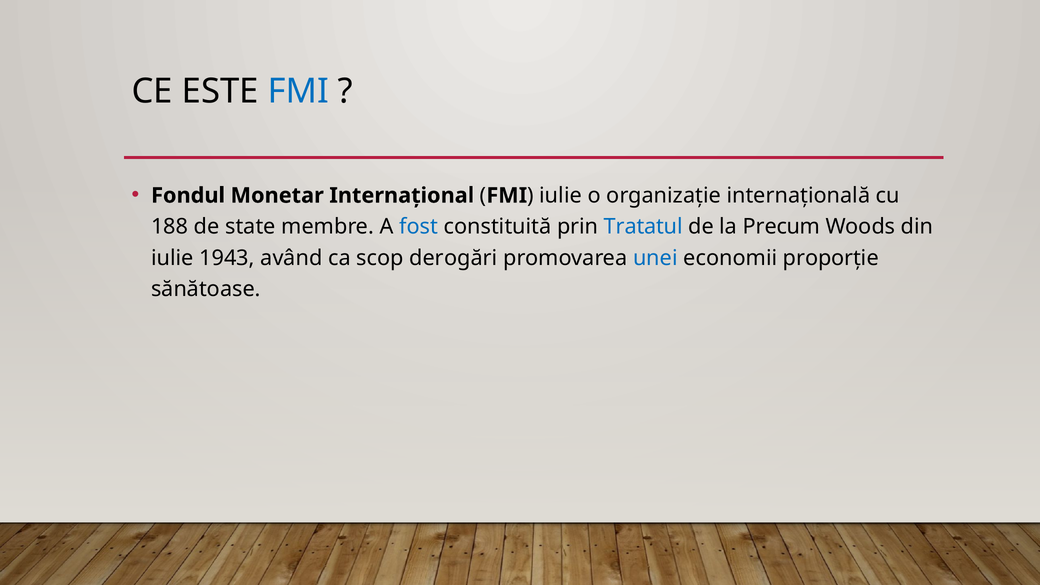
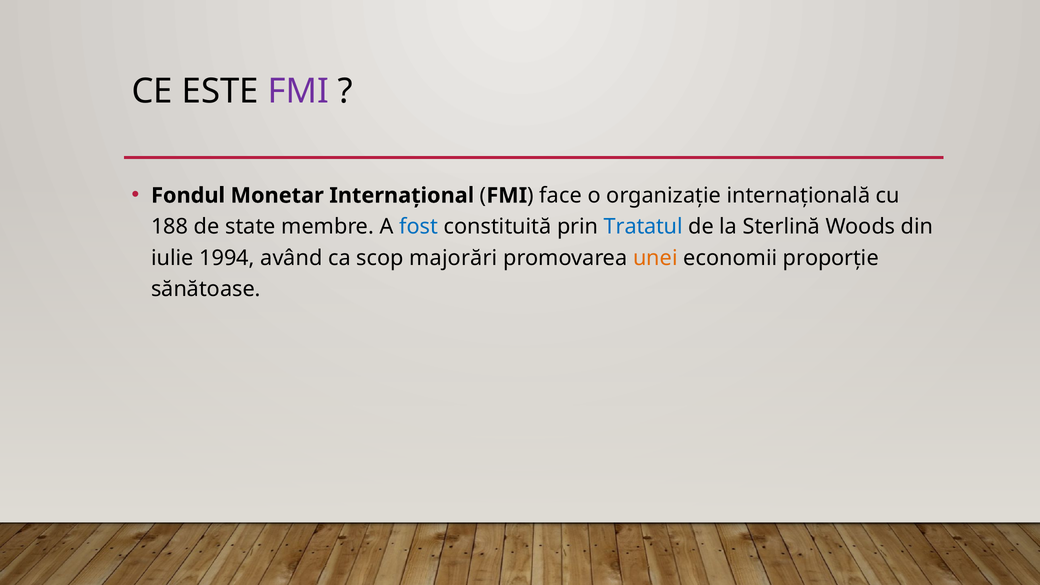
FMI at (298, 91) colour: blue -> purple
iulie at (561, 196): iulie -> face
Precum: Precum -> Sterlină
1943: 1943 -> 1994
derogări: derogări -> majorări
unei colour: blue -> orange
